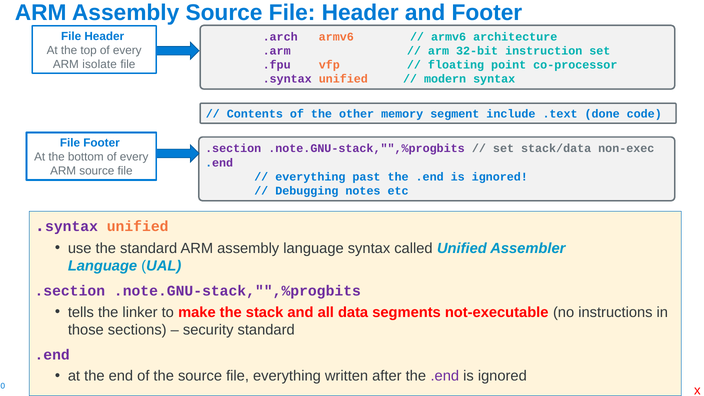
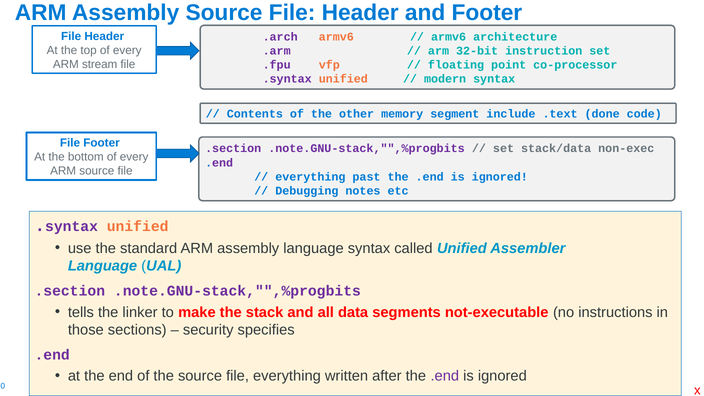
isolate: isolate -> stream
security standard: standard -> specifies
